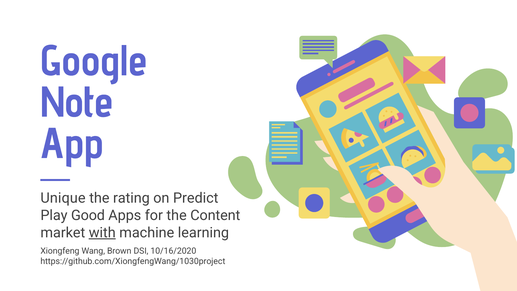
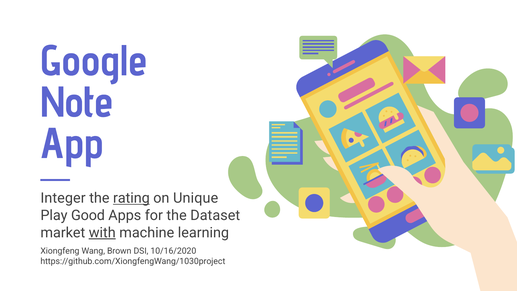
Unique: Unique -> Integer
rating underline: none -> present
Predict: Predict -> Unique
Content: Content -> Dataset
